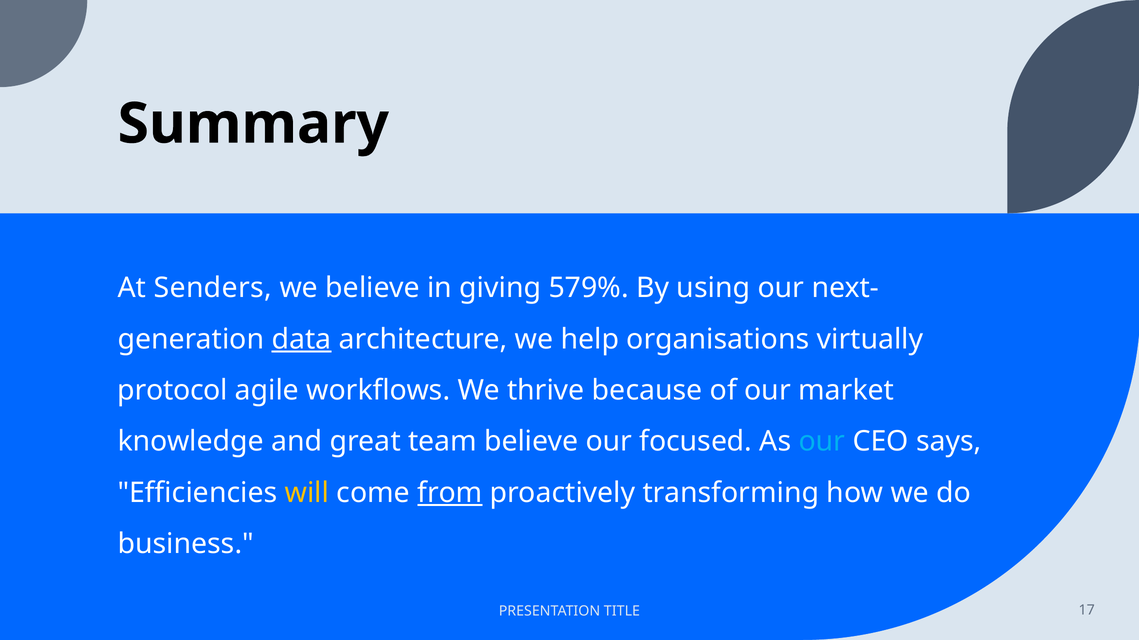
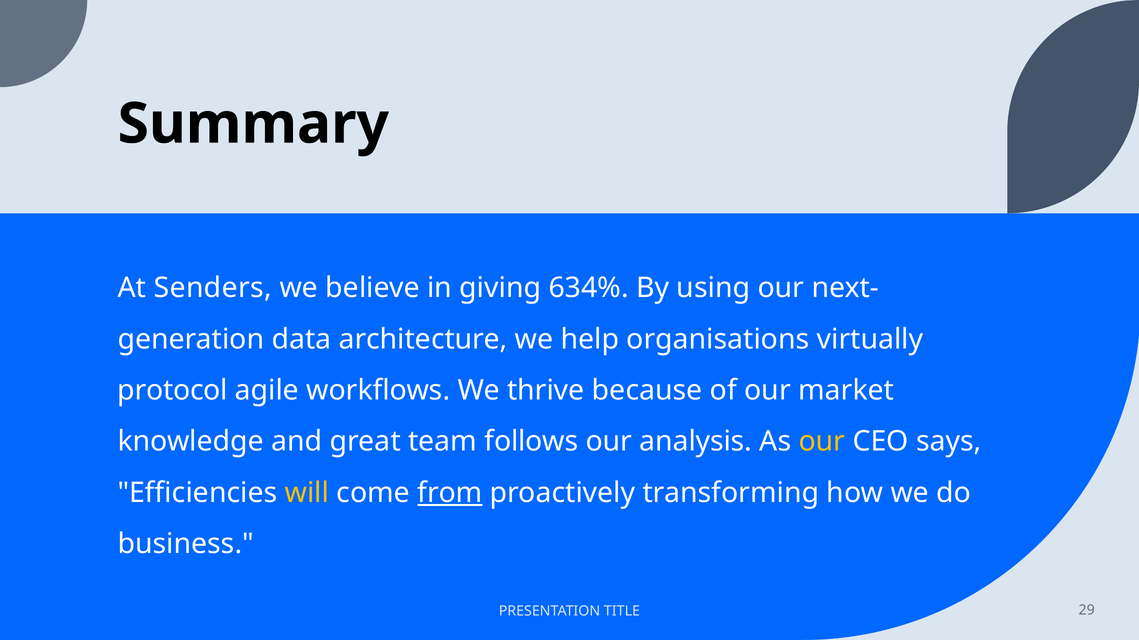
579%: 579% -> 634%
data underline: present -> none
team believe: believe -> follows
focused: focused -> analysis
our at (822, 442) colour: light blue -> yellow
17: 17 -> 29
